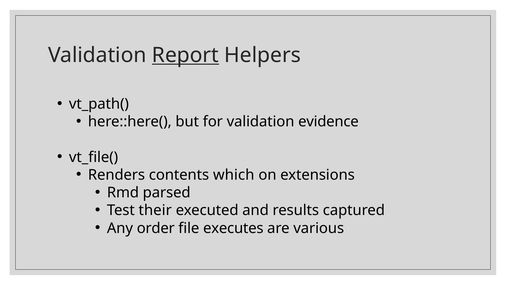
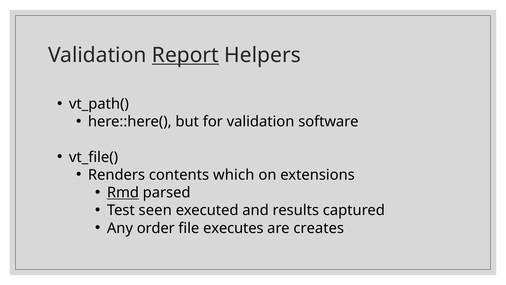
evidence: evidence -> software
Rmd underline: none -> present
their: their -> seen
various: various -> creates
